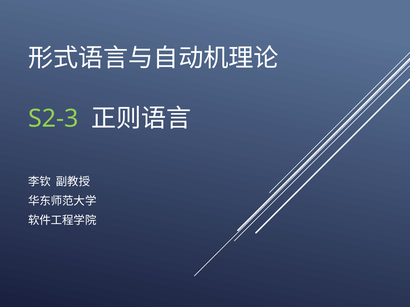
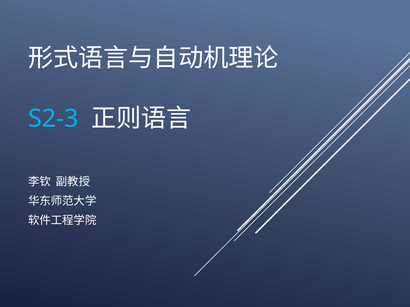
S2-3 colour: light green -> light blue
